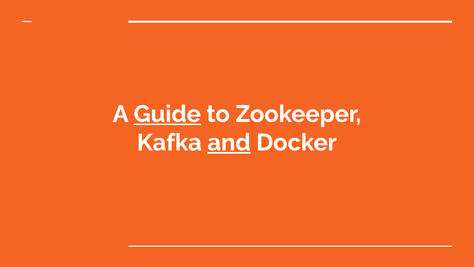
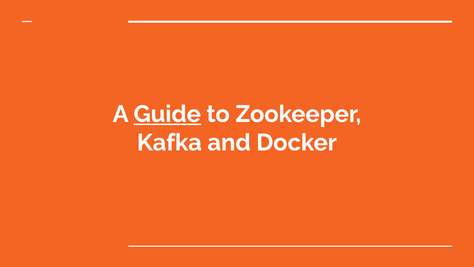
and underline: present -> none
